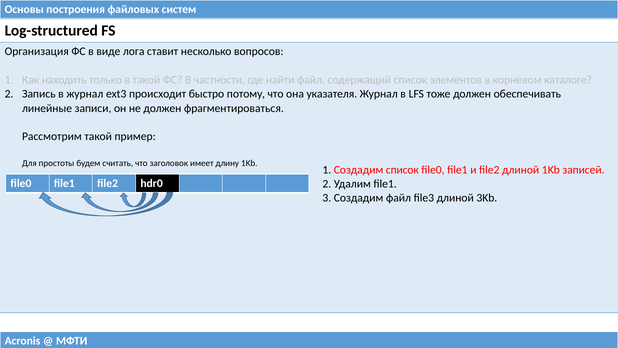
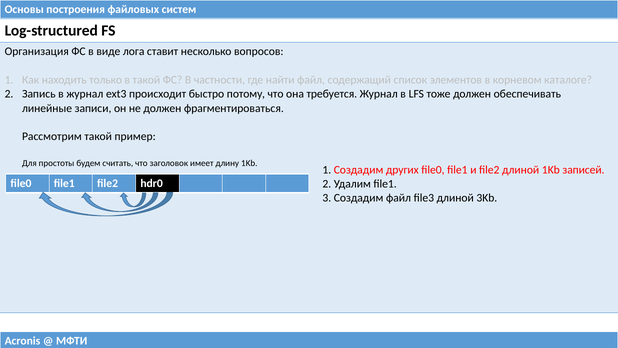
указателя: указателя -> требуется
Создадим список: список -> других
